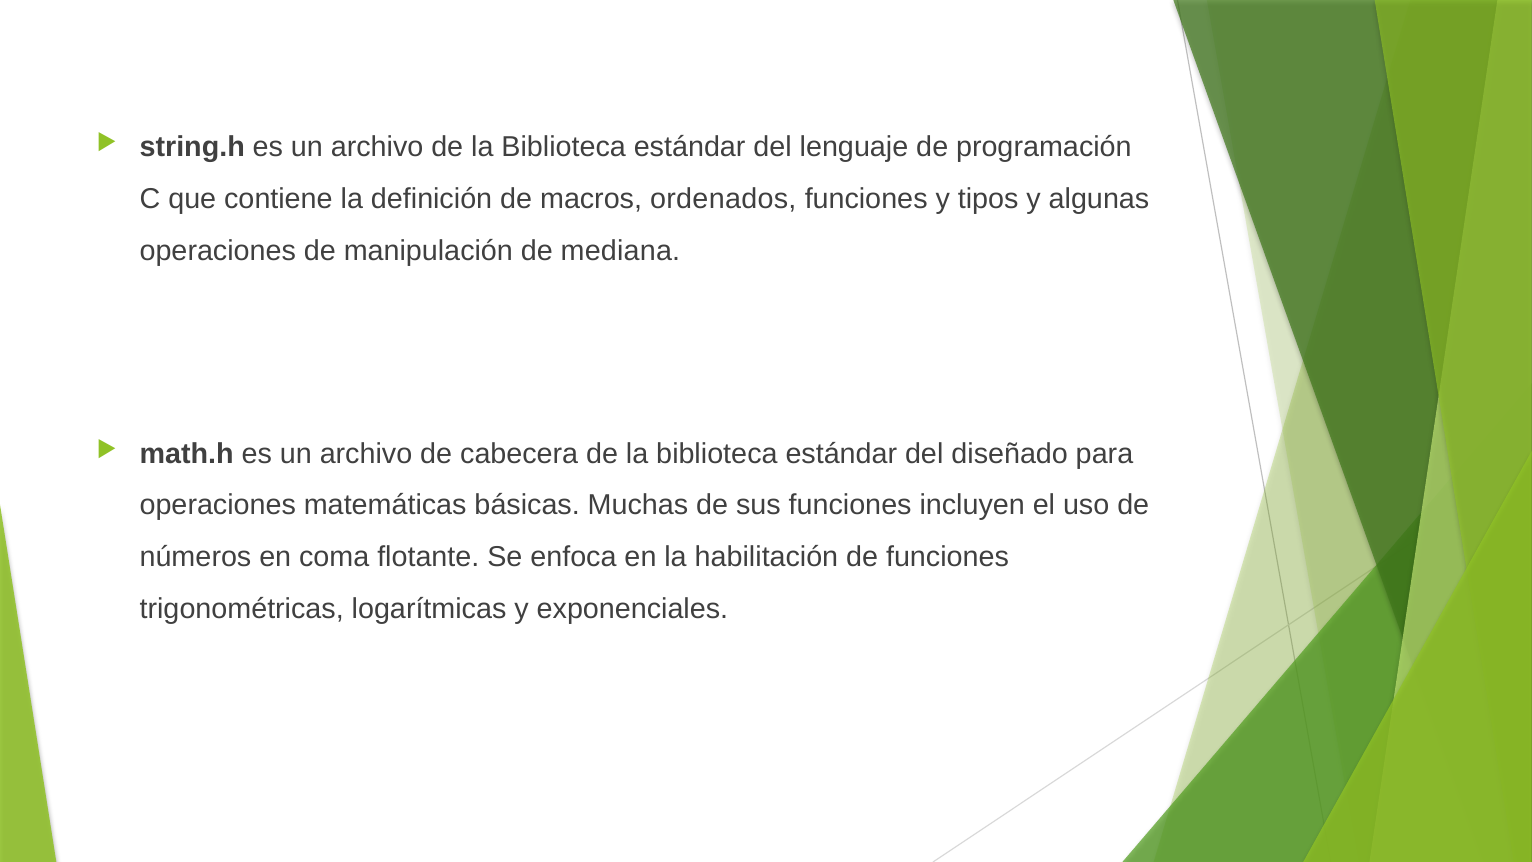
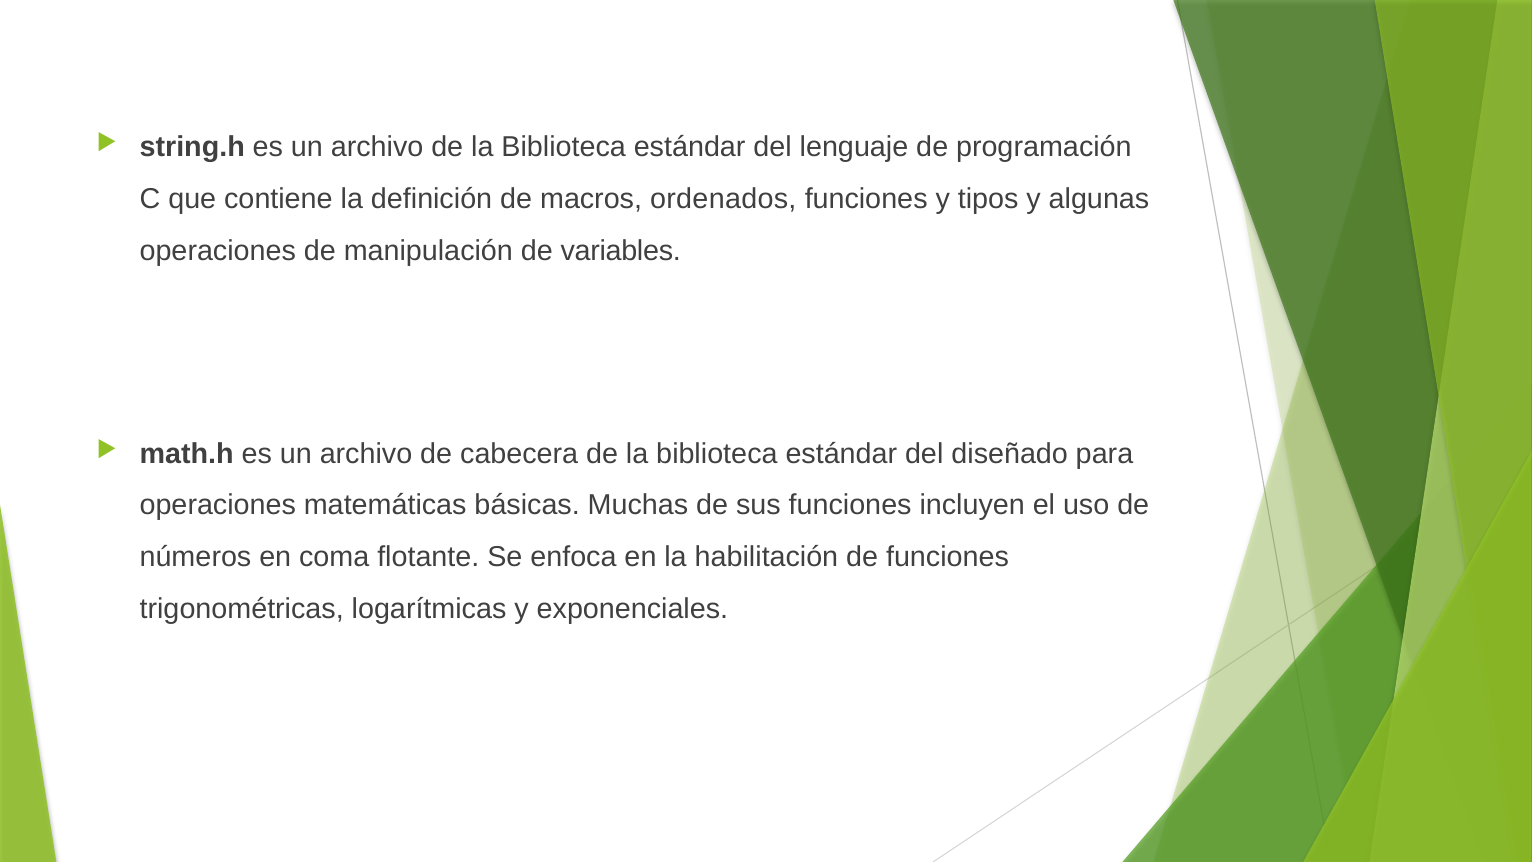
mediana: mediana -> variables
